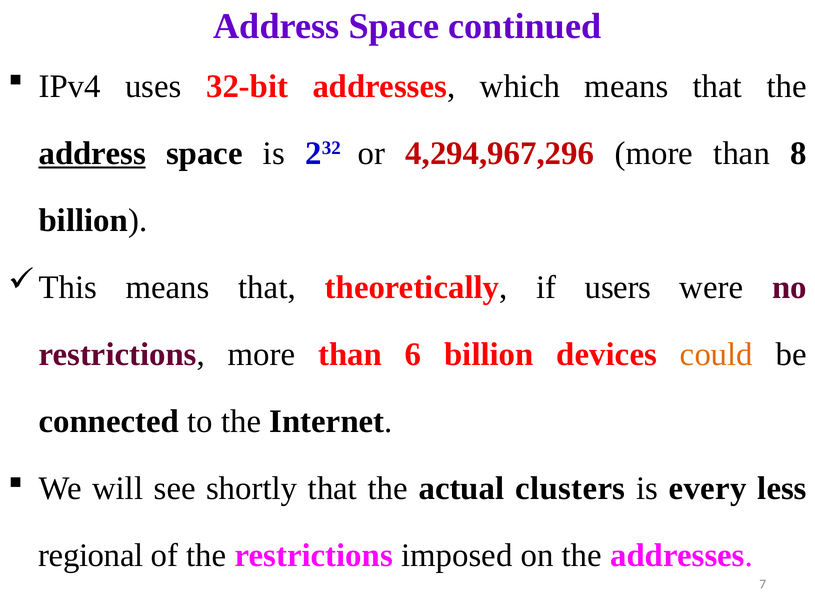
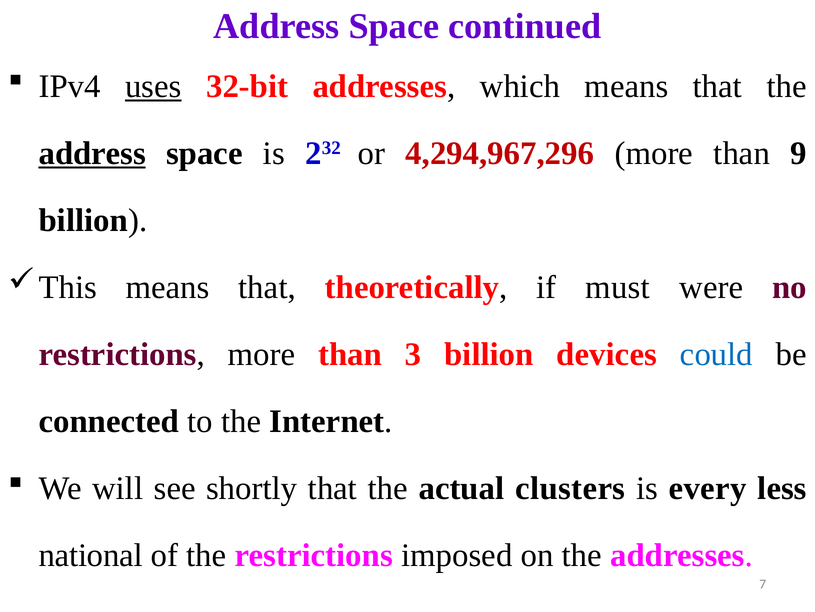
uses underline: none -> present
8: 8 -> 9
users: users -> must
6: 6 -> 3
could colour: orange -> blue
regional: regional -> national
